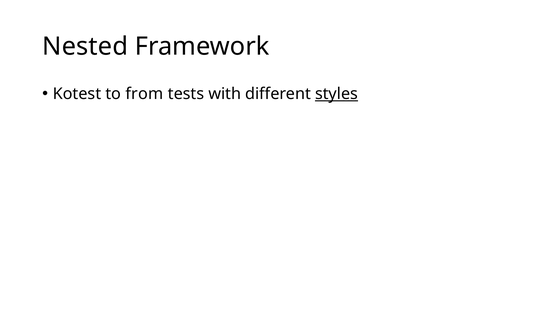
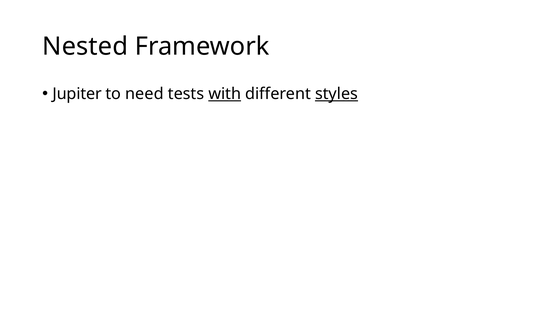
Kotest: Kotest -> Jupiter
from: from -> need
with underline: none -> present
